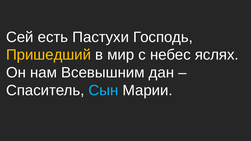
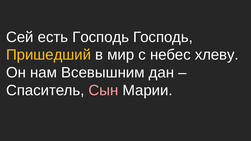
есть Пастухи: Пастухи -> Господь
яслях: яслях -> хлеву
Сын colour: light blue -> pink
